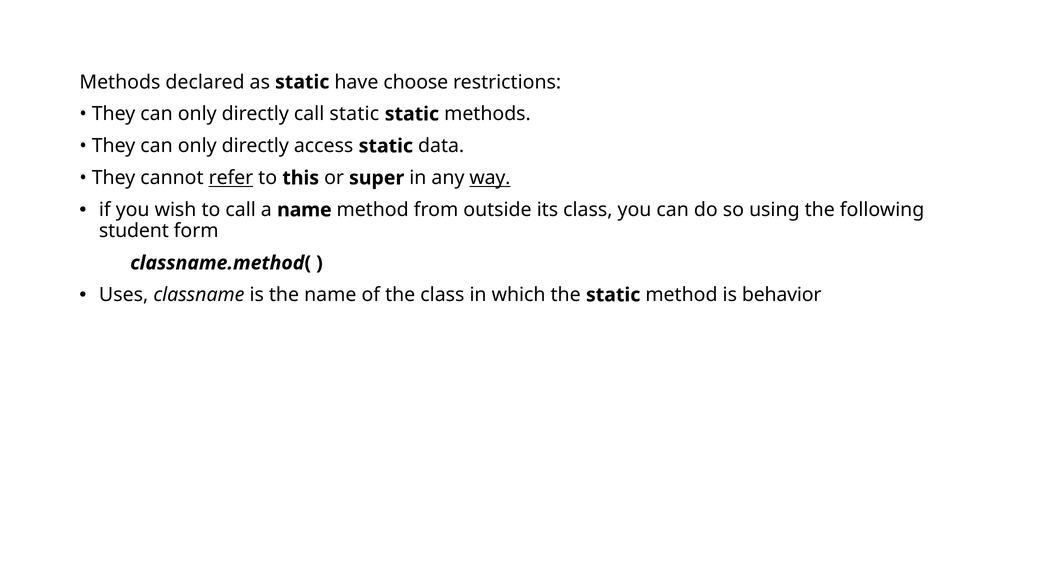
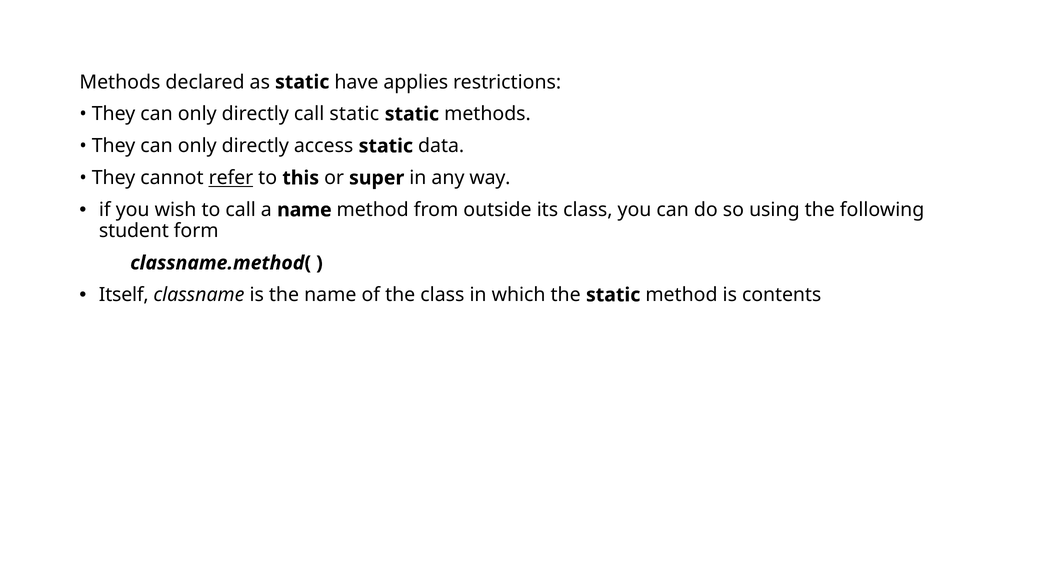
choose: choose -> applies
way underline: present -> none
Uses: Uses -> Itself
behavior: behavior -> contents
